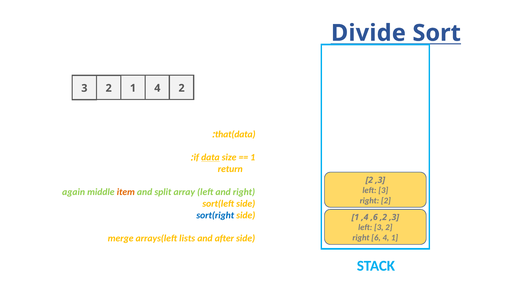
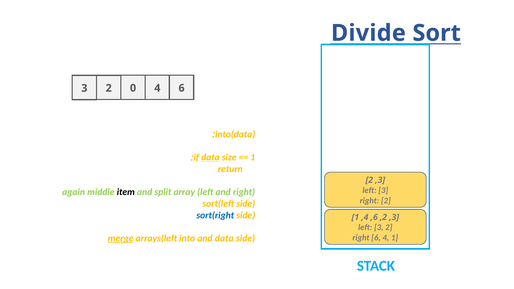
2 1: 1 -> 0
4 2: 2 -> 6
that(data: that(data -> into(data
item colour: orange -> black
merge underline: none -> present
lists: lists -> into
and after: after -> data
